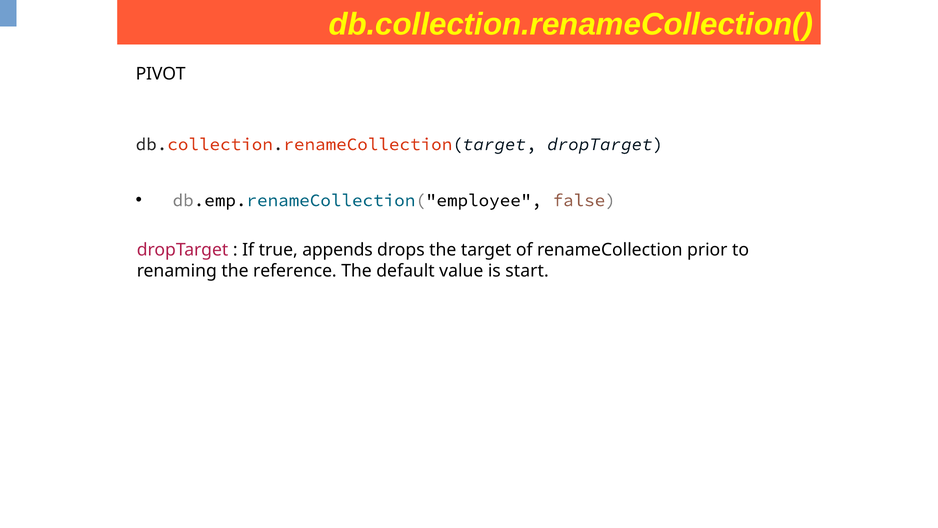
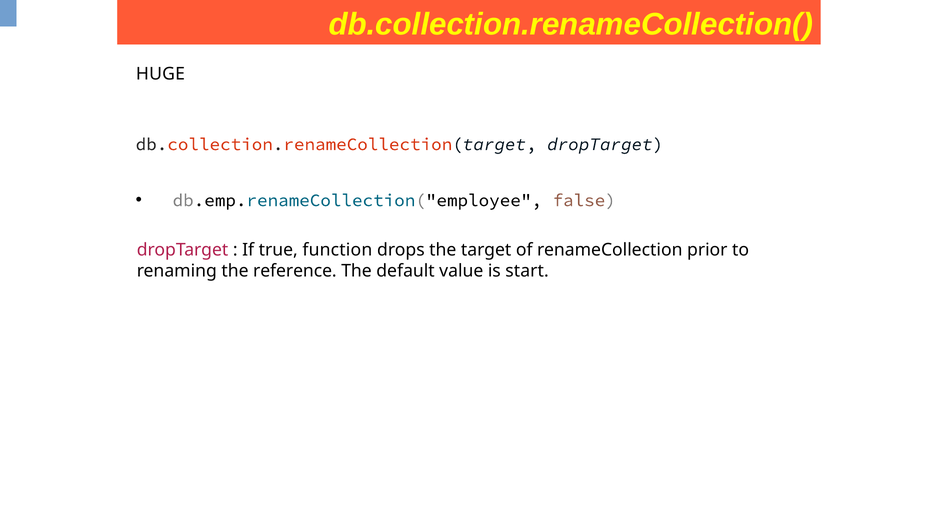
PIVOT: PIVOT -> HUGE
appends: appends -> function
